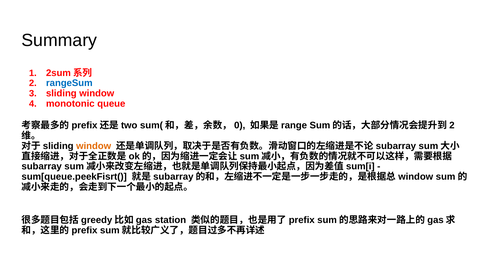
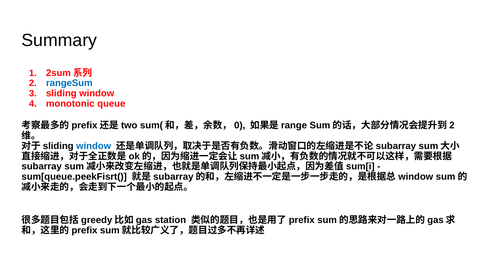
window at (94, 146) colour: orange -> blue
